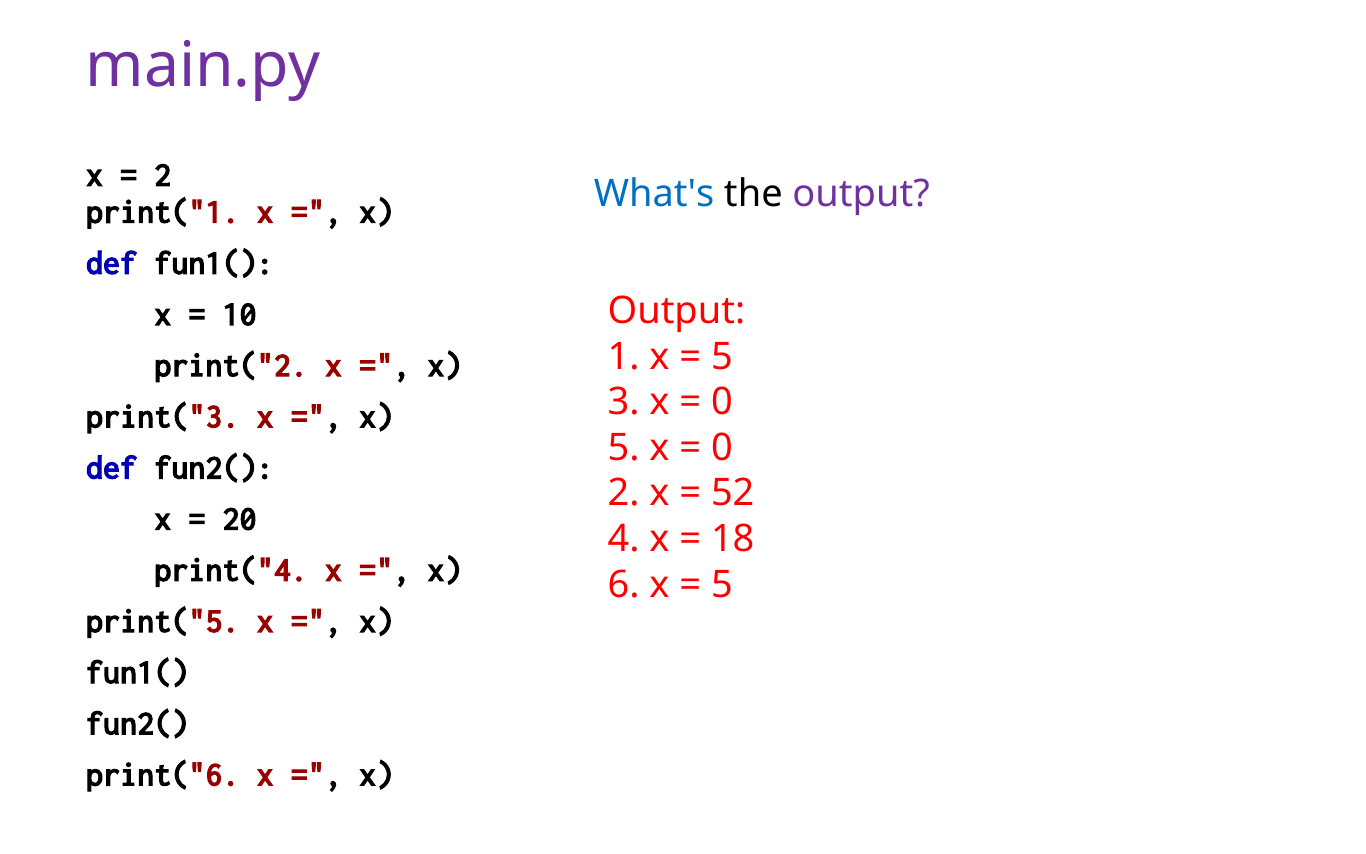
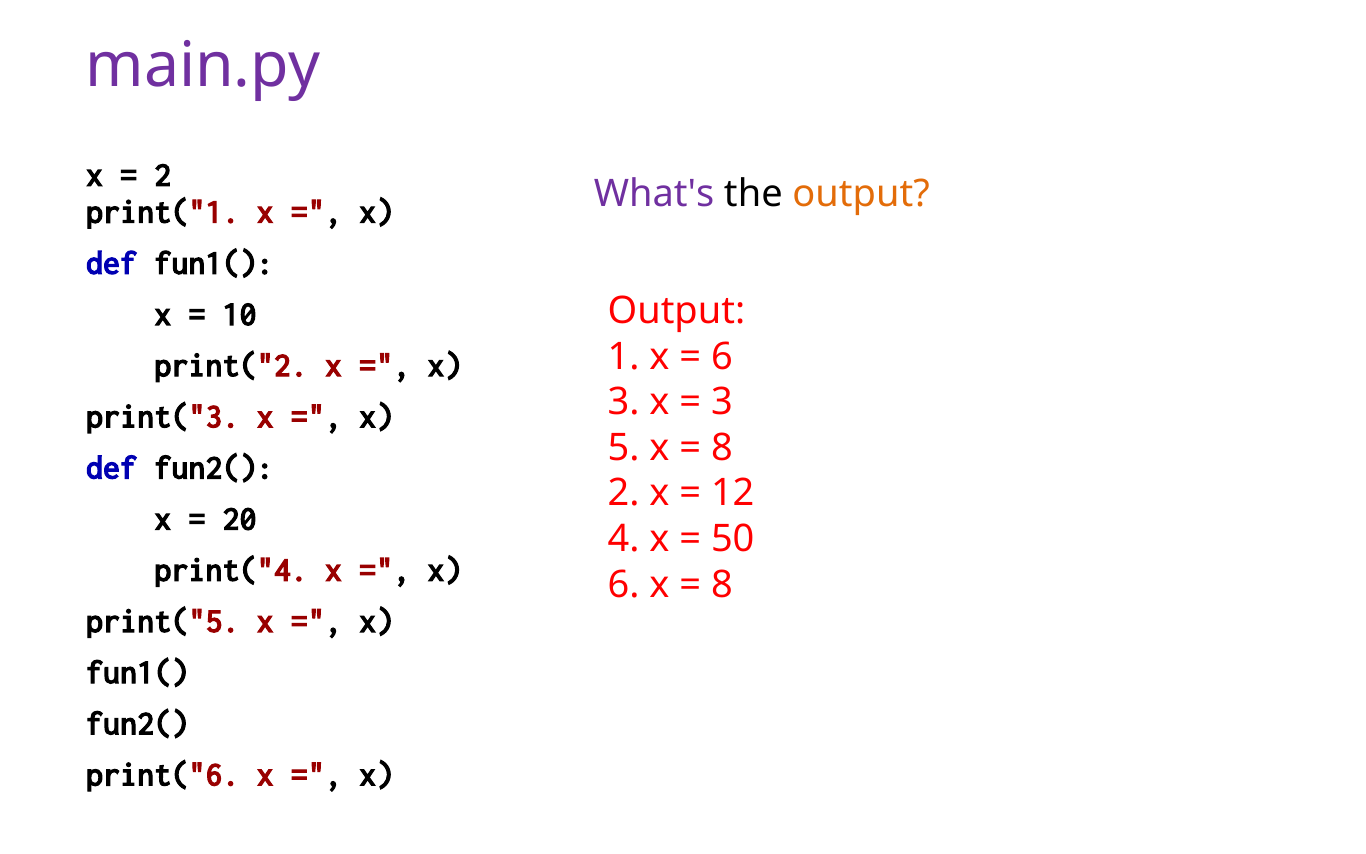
What's colour: blue -> purple
output at (861, 194) colour: purple -> orange
5 at (722, 357): 5 -> 6
0 at (722, 402): 0 -> 3
0 at (722, 448): 0 -> 8
52: 52 -> 12
18: 18 -> 50
5 at (722, 584): 5 -> 8
